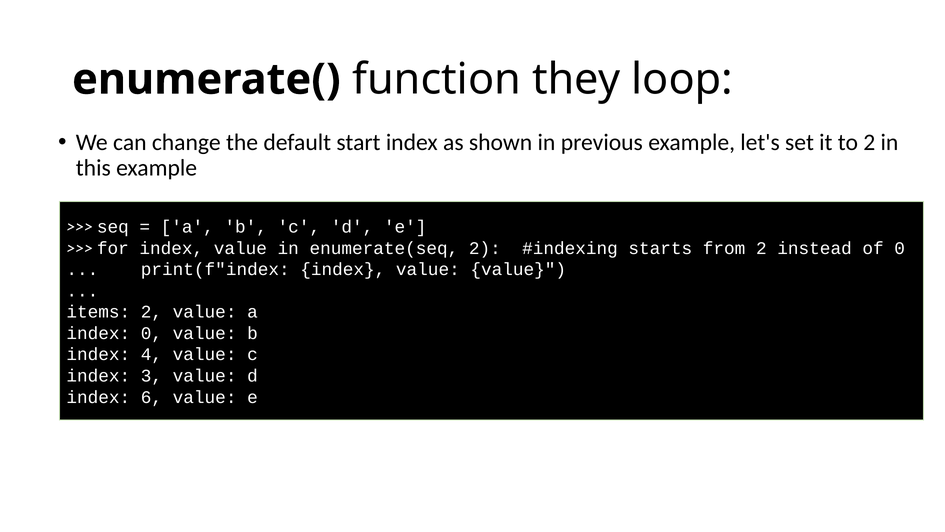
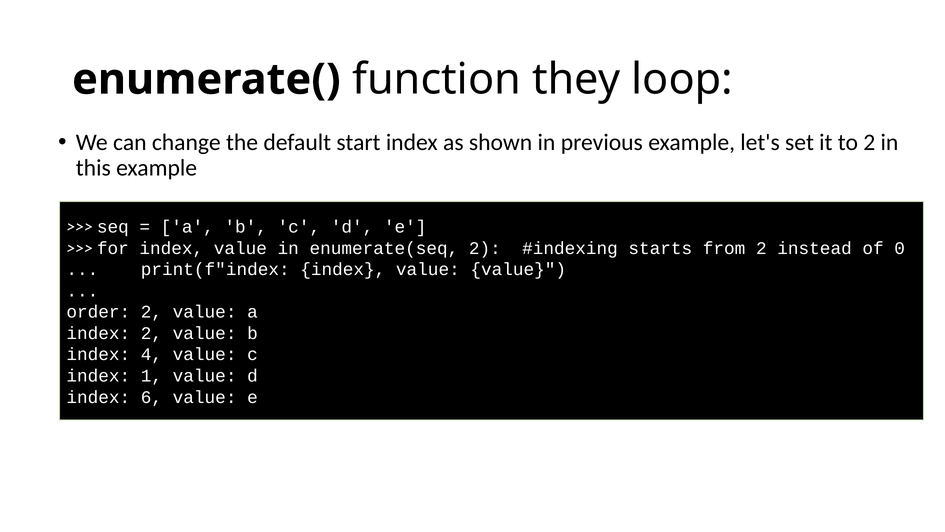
items: items -> order
index 0: 0 -> 2
3: 3 -> 1
